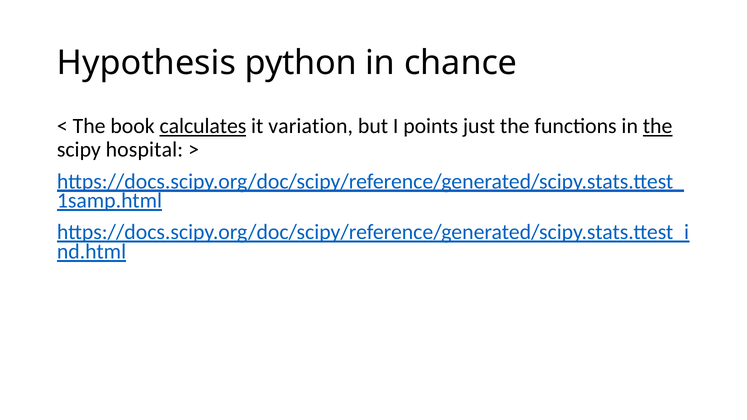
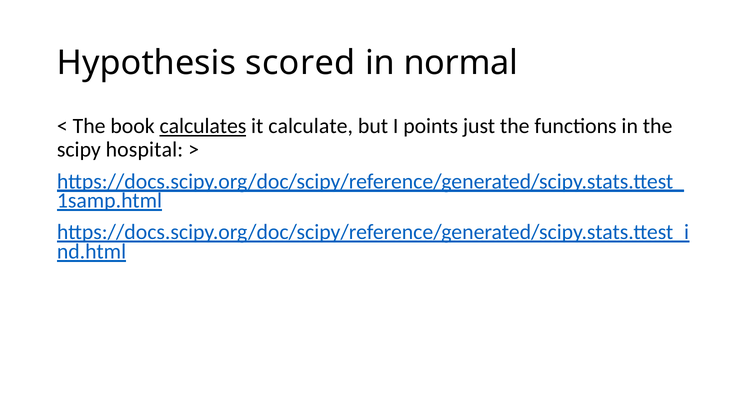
python: python -> scored
chance: chance -> normal
variation: variation -> calculate
the at (658, 126) underline: present -> none
